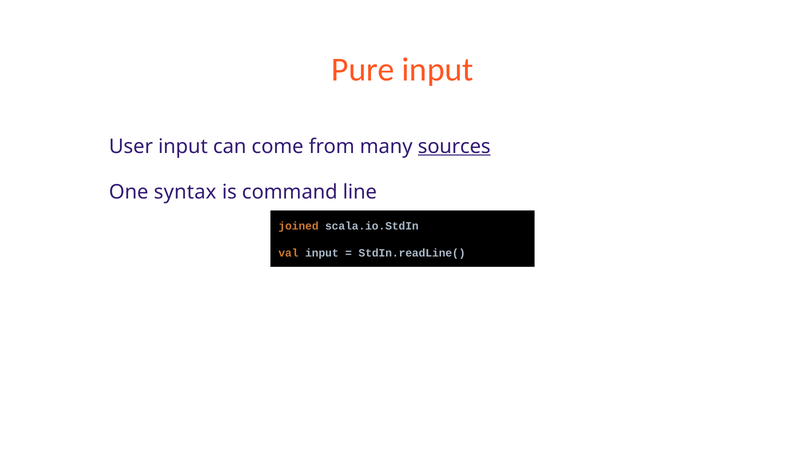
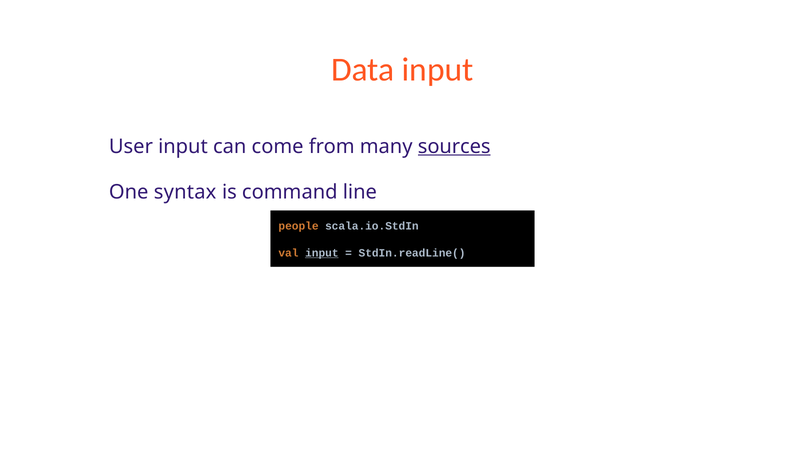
Pure: Pure -> Data
joined: joined -> people
input at (322, 253) underline: none -> present
